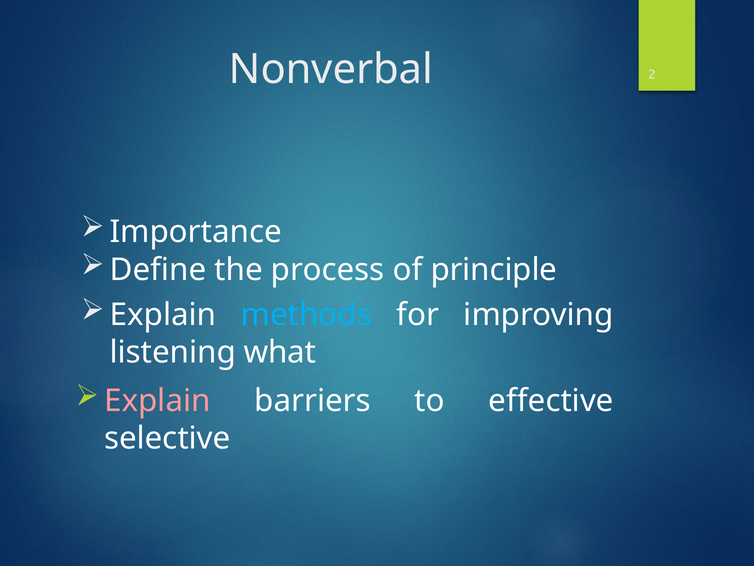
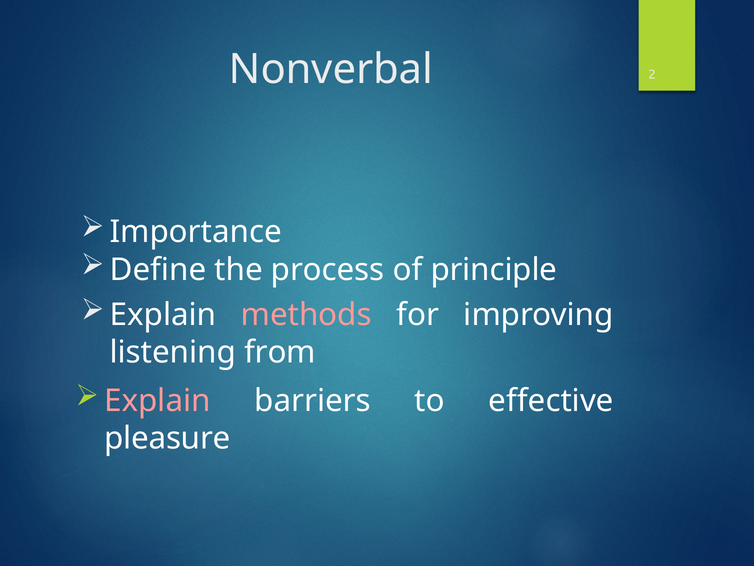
methods colour: light blue -> pink
what: what -> from
selective: selective -> pleasure
